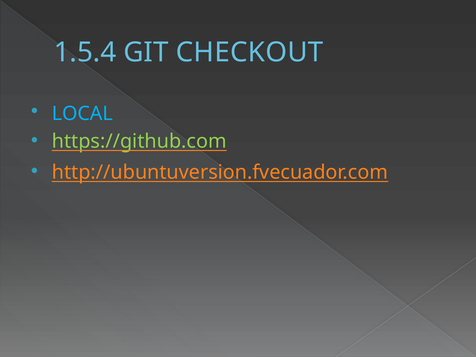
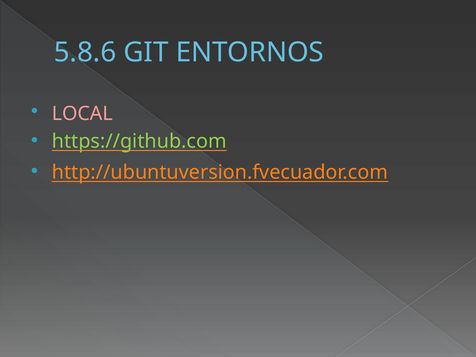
1.5.4: 1.5.4 -> 5.8.6
CHECKOUT: CHECKOUT -> ENTORNOS
LOCAL colour: light blue -> pink
